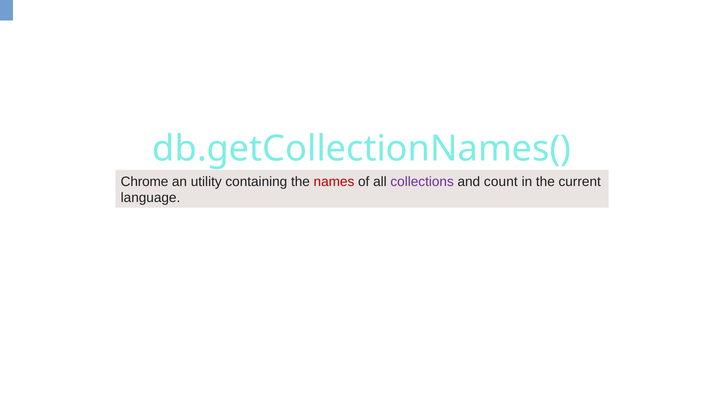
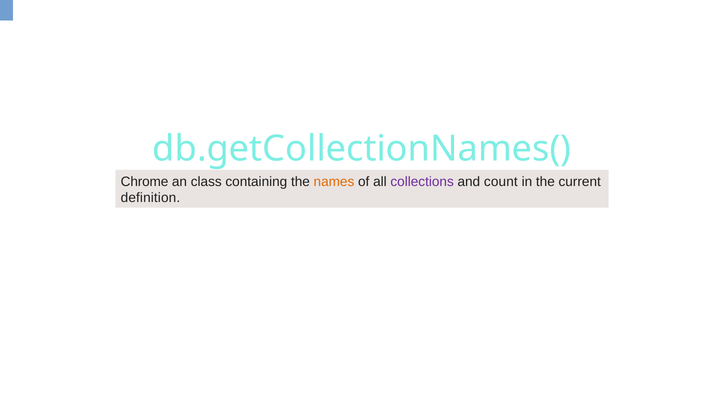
utility: utility -> class
names colour: red -> orange
language: language -> definition
